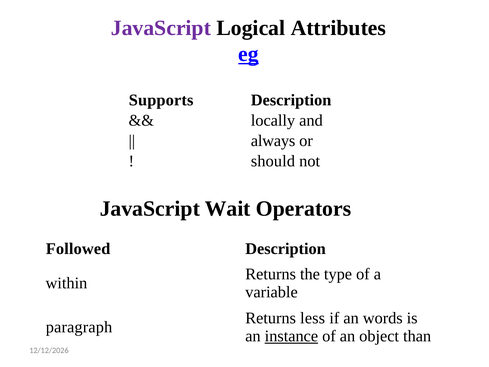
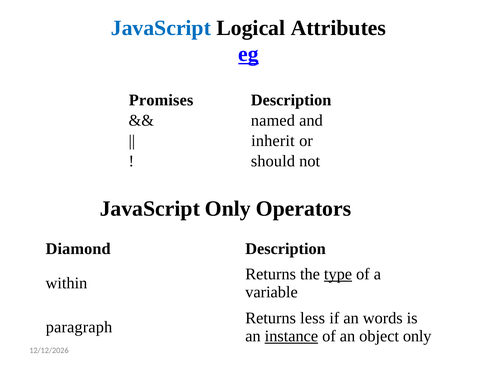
JavaScript at (161, 28) colour: purple -> blue
Supports: Supports -> Promises
locally: locally -> named
always: always -> inherit
JavaScript Wait: Wait -> Only
Followed: Followed -> Diamond
type underline: none -> present
object than: than -> only
